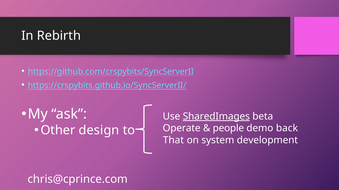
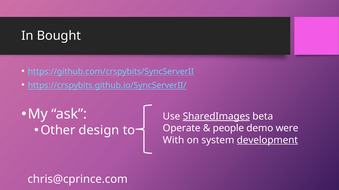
Rebirth: Rebirth -> Bought
back: back -> were
That: That -> With
development underline: none -> present
